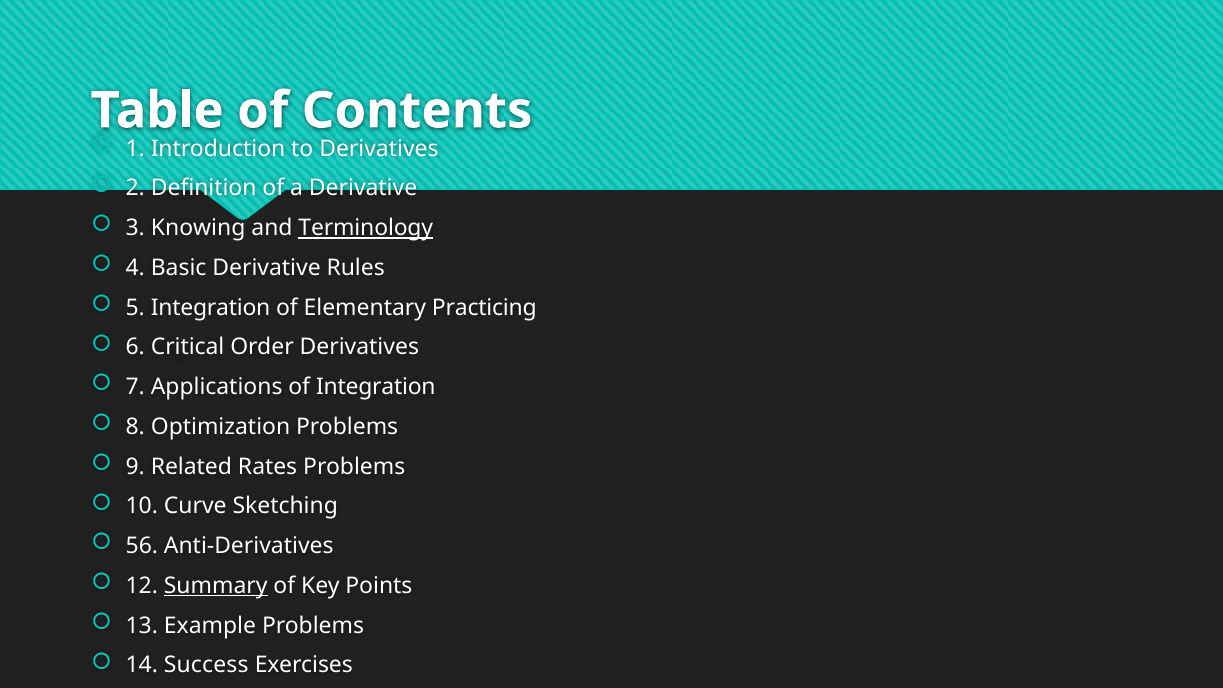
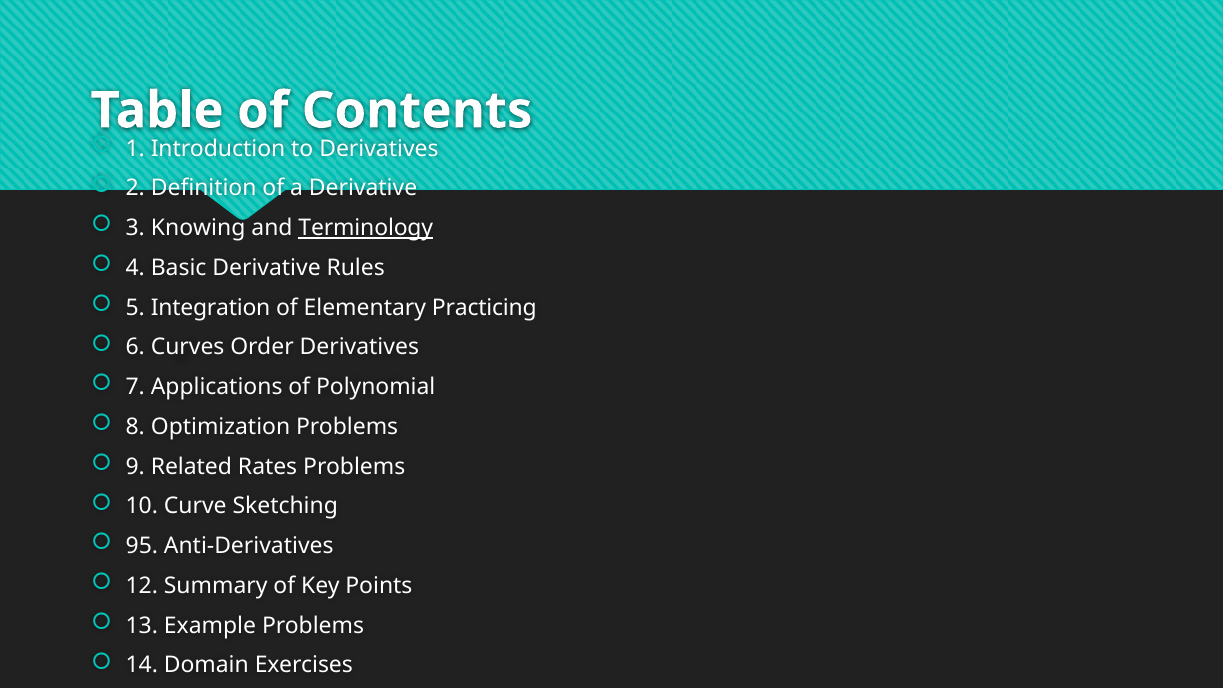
Critical: Critical -> Curves
of Integration: Integration -> Polynomial
56: 56 -> 95
Summary underline: present -> none
Success: Success -> Domain
